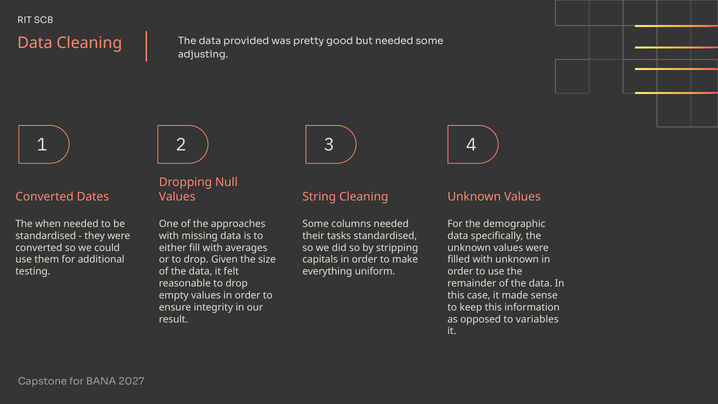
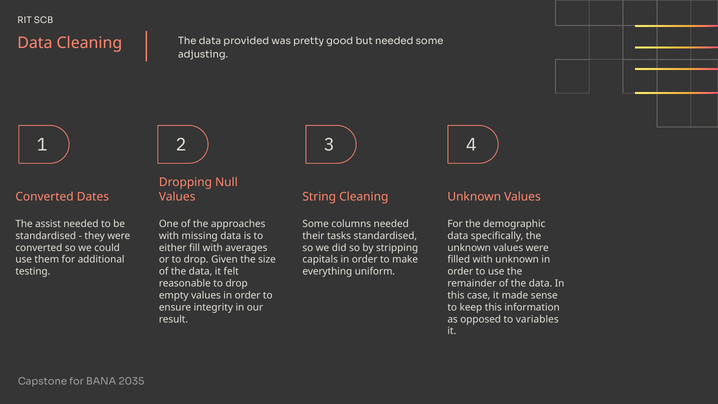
when: when -> assist
2027: 2027 -> 2035
